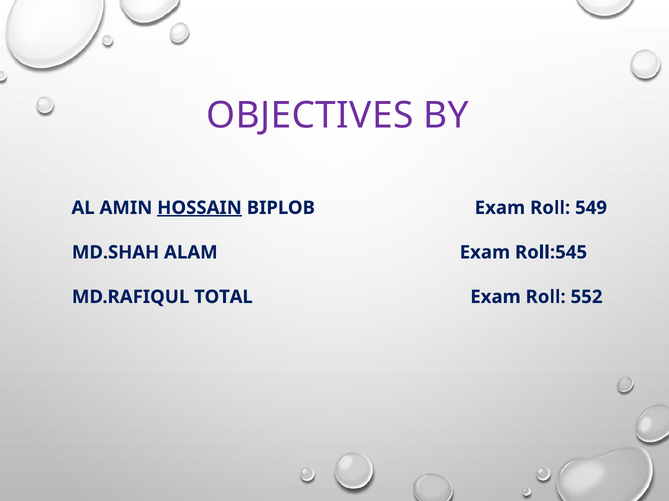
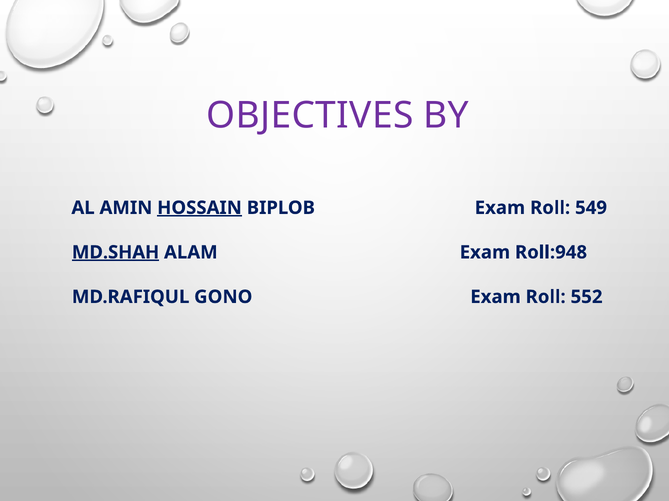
MD.SHAH underline: none -> present
Roll:545: Roll:545 -> Roll:948
TOTAL: TOTAL -> GONO
